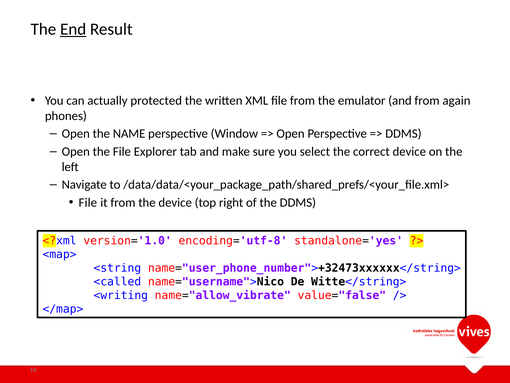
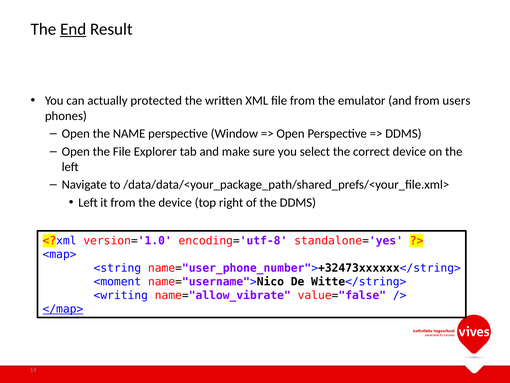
again: again -> users
File at (88, 202): File -> Left
<called: <called -> <moment
</map> underline: none -> present
